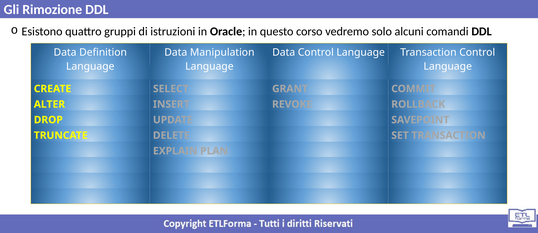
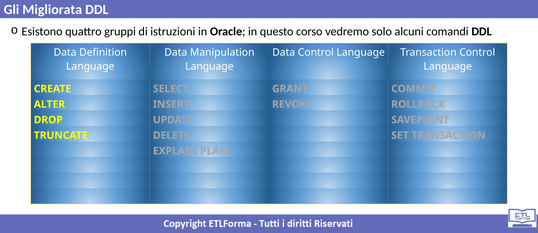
Rimozione: Rimozione -> Migliorata
